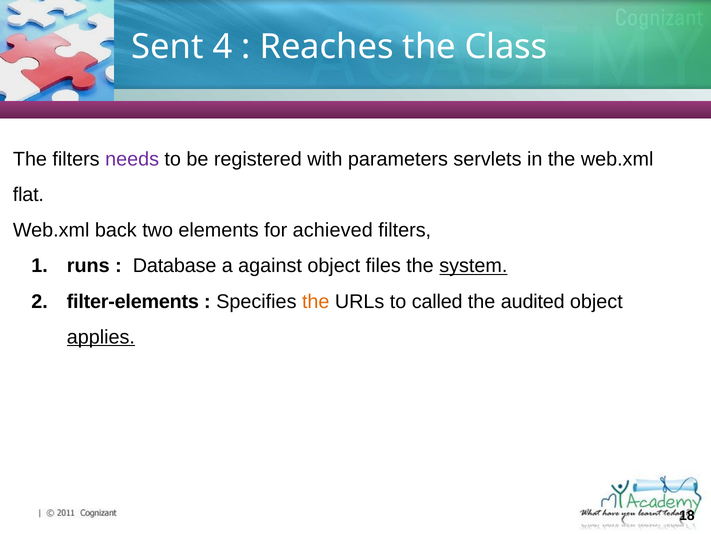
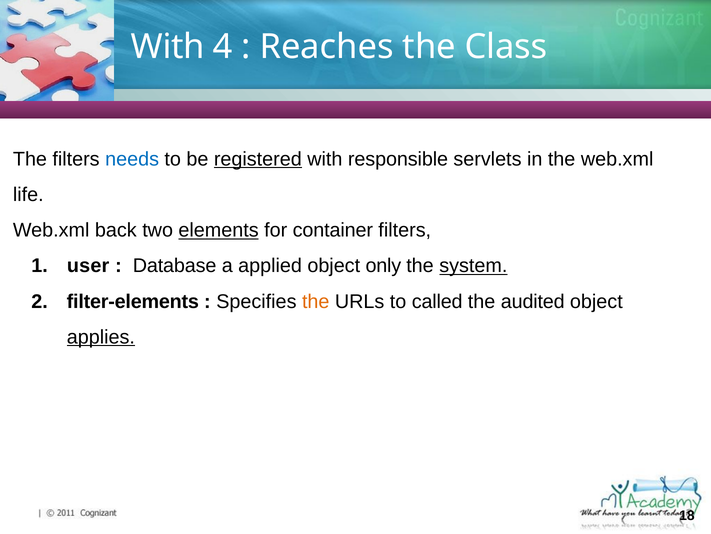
Sent at (168, 47): Sent -> With
needs colour: purple -> blue
registered underline: none -> present
parameters: parameters -> responsible
flat: flat -> life
elements underline: none -> present
achieved: achieved -> container
runs: runs -> user
against: against -> applied
files: files -> only
